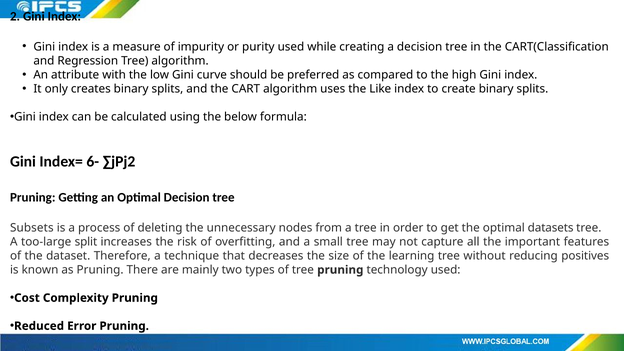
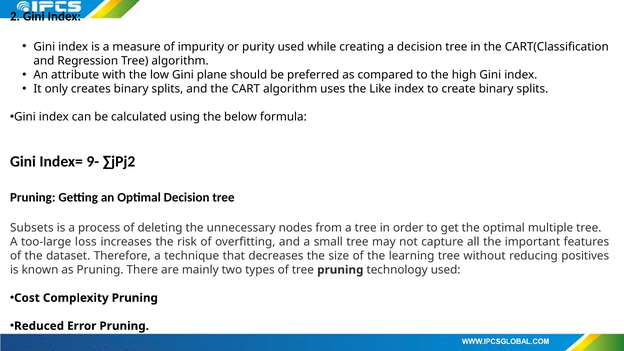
curve: curve -> plane
6-: 6- -> 9-
datasets: datasets -> multiple
split: split -> loss
